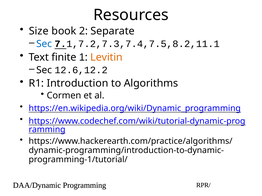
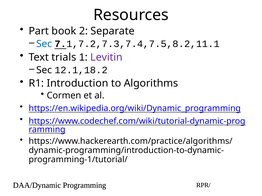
Size: Size -> Part
finite: finite -> trials
Levitin colour: orange -> purple
12.6,12.2: 12.6,12.2 -> 12.1,18.2
